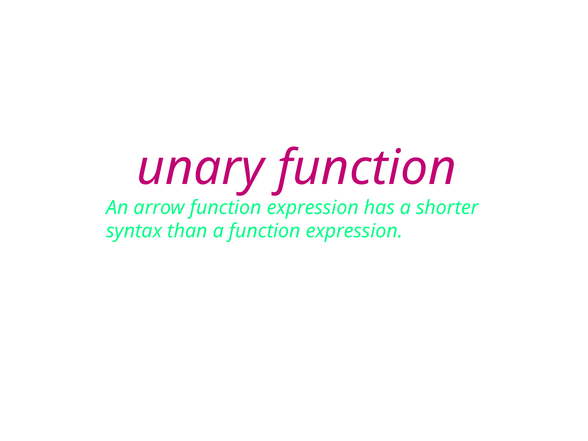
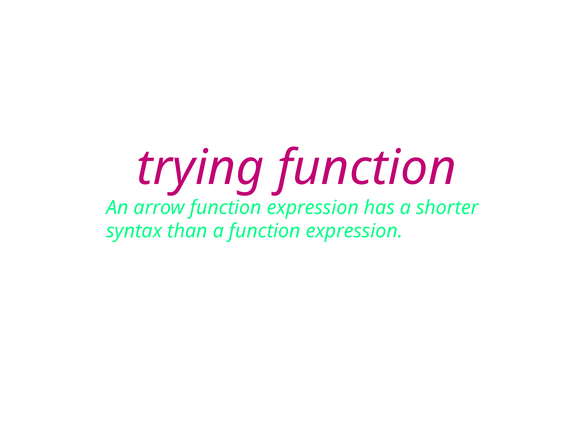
unary: unary -> trying
